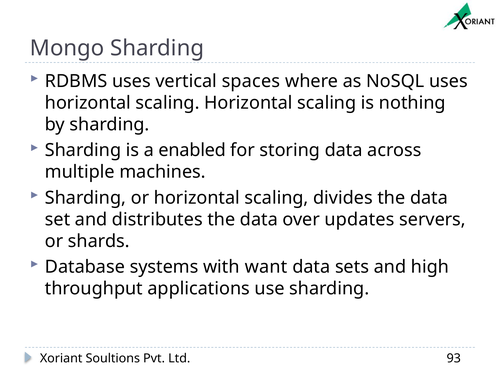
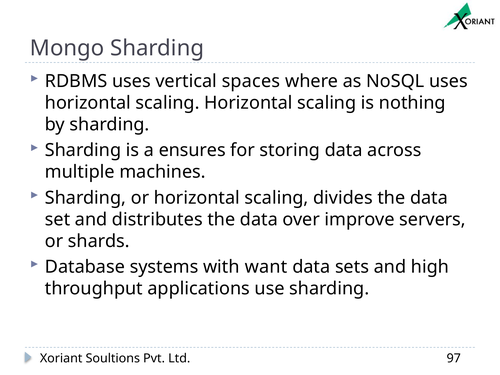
enabled: enabled -> ensures
updates: updates -> improve
93: 93 -> 97
